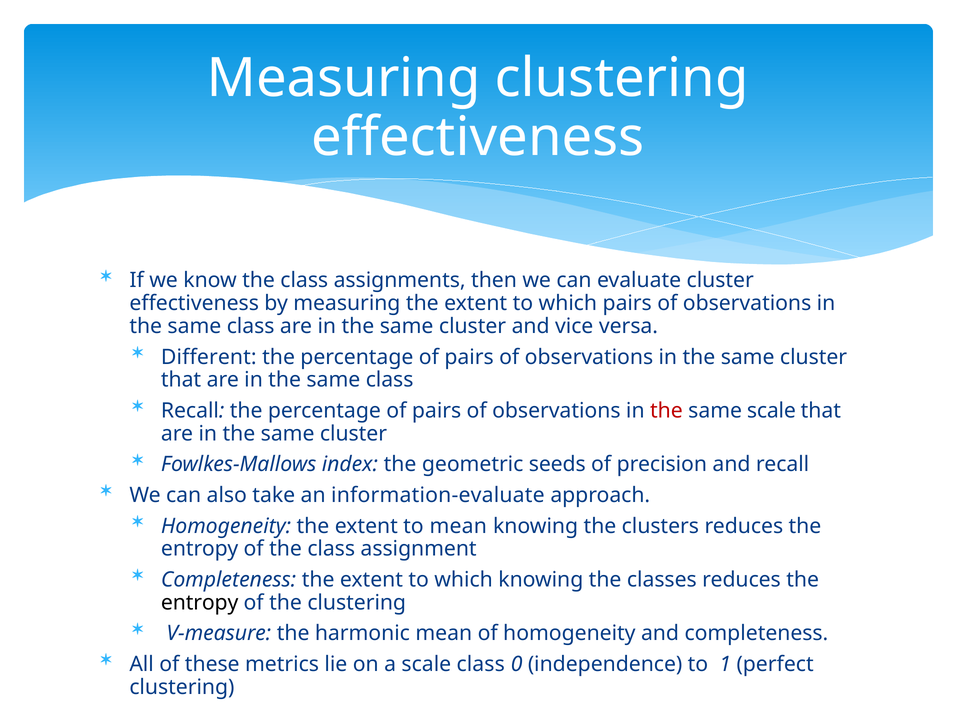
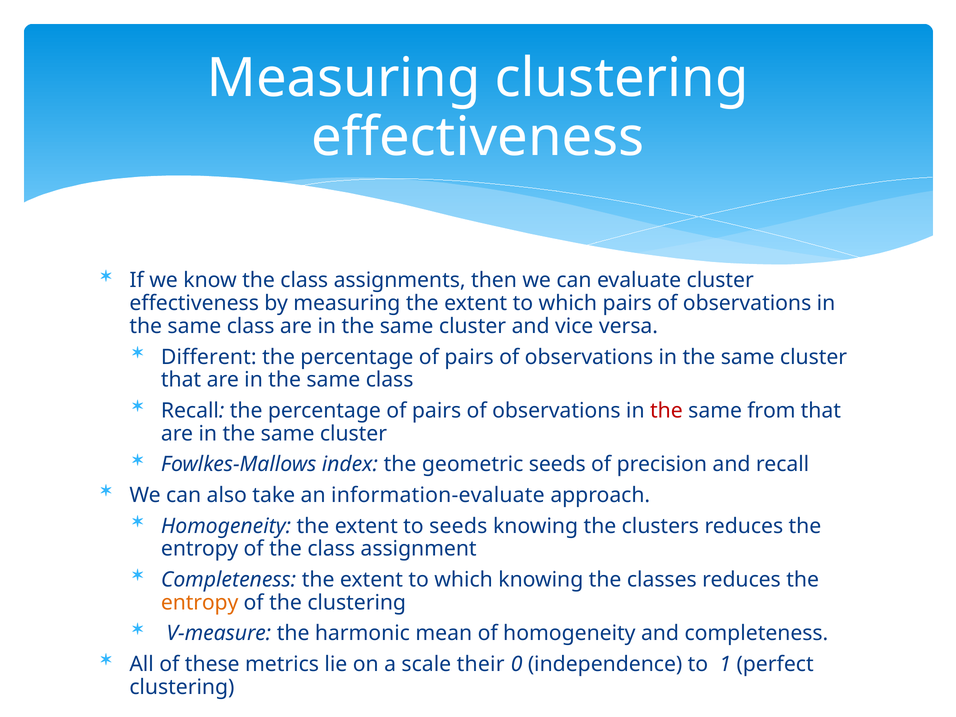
same scale: scale -> from
to mean: mean -> seeds
entropy at (200, 603) colour: black -> orange
scale class: class -> their
